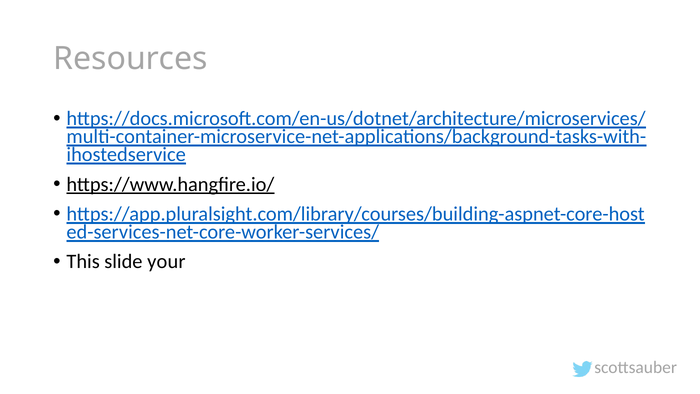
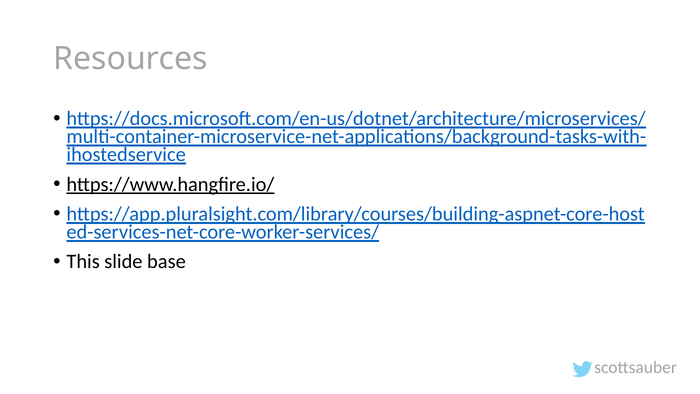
your: your -> base
